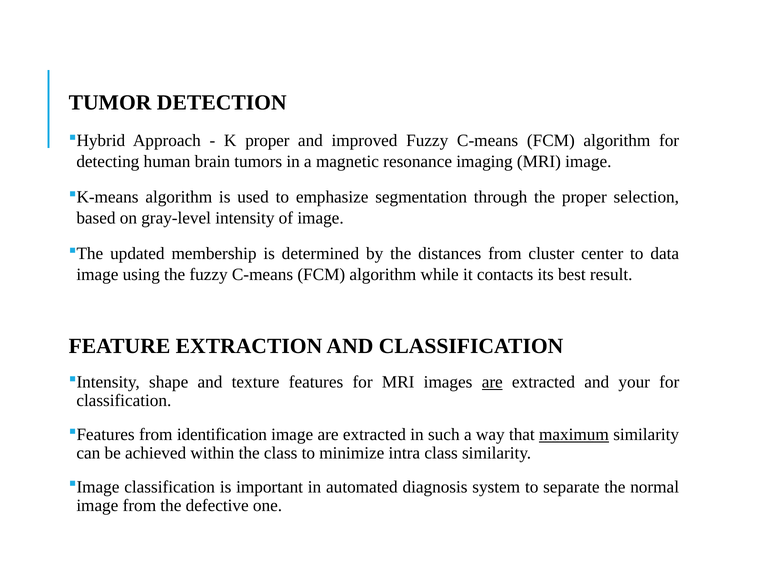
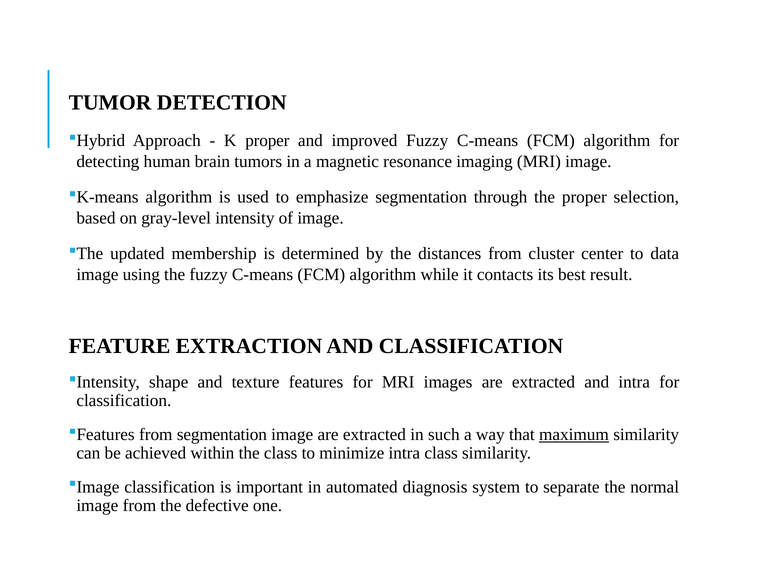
are at (492, 382) underline: present -> none
and your: your -> intra
from identification: identification -> segmentation
